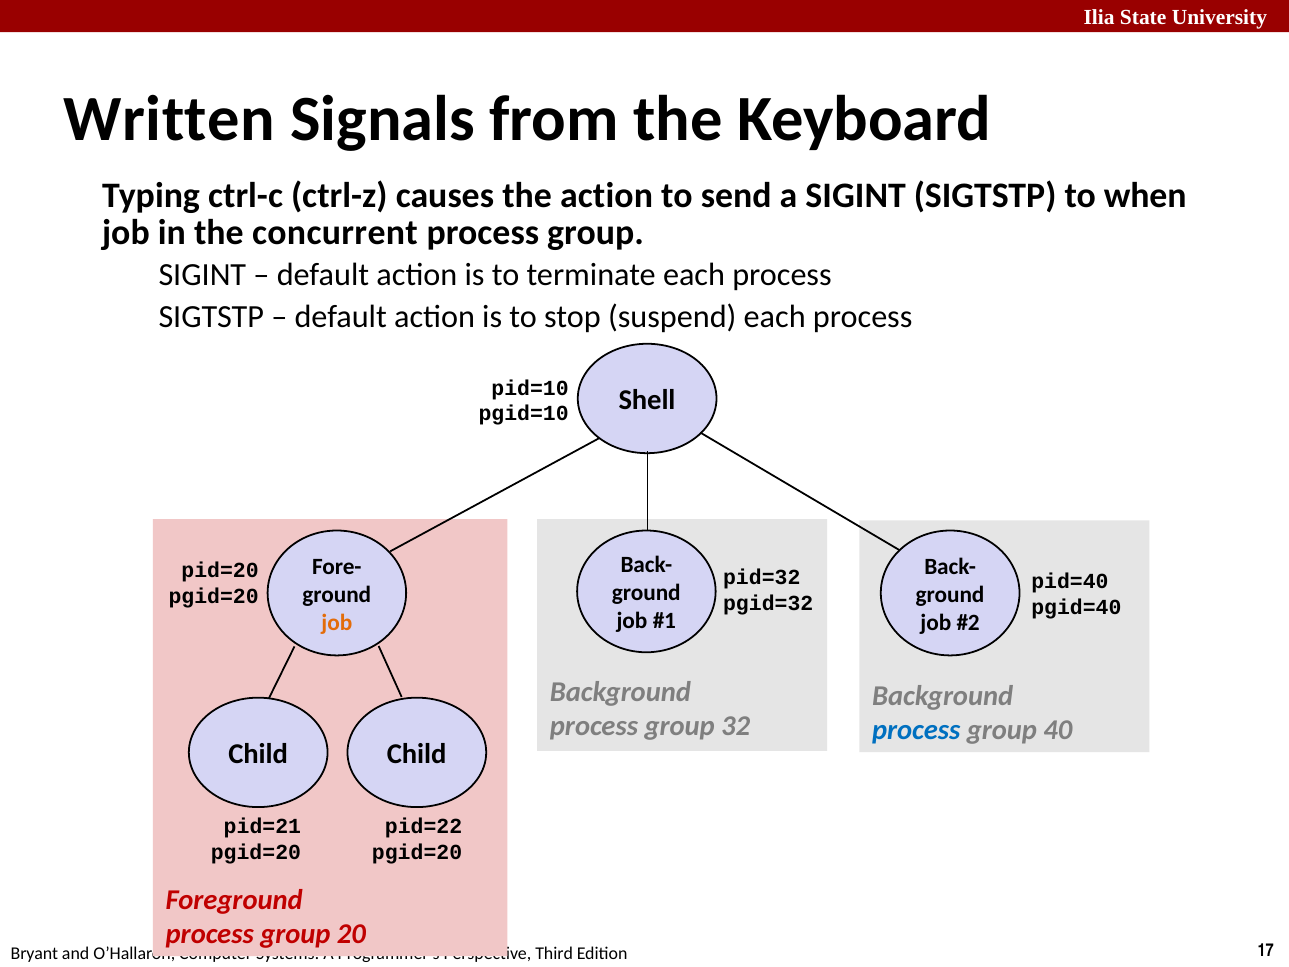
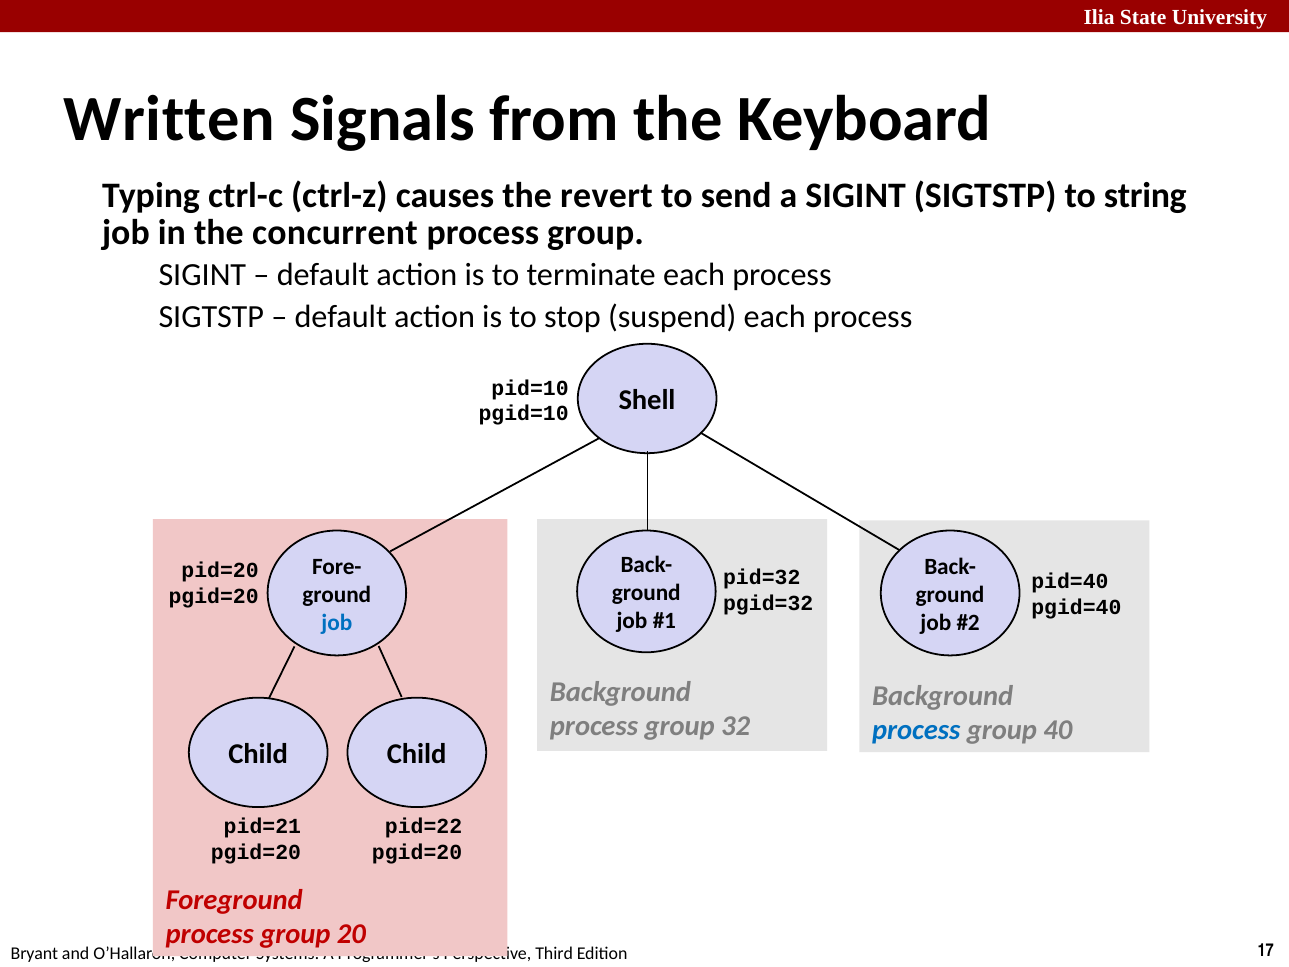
the action: action -> revert
when: when -> string
job at (337, 622) colour: orange -> blue
